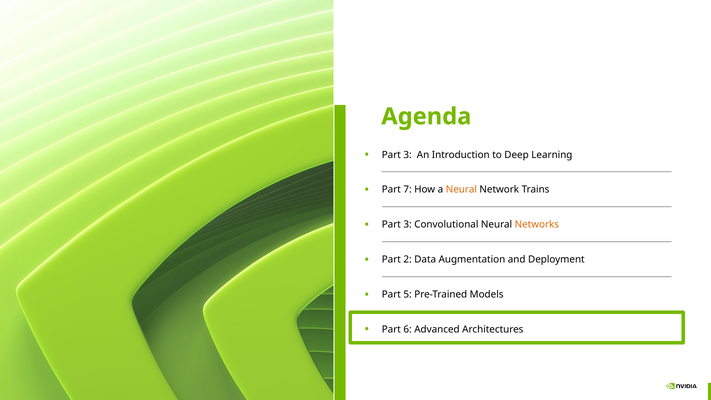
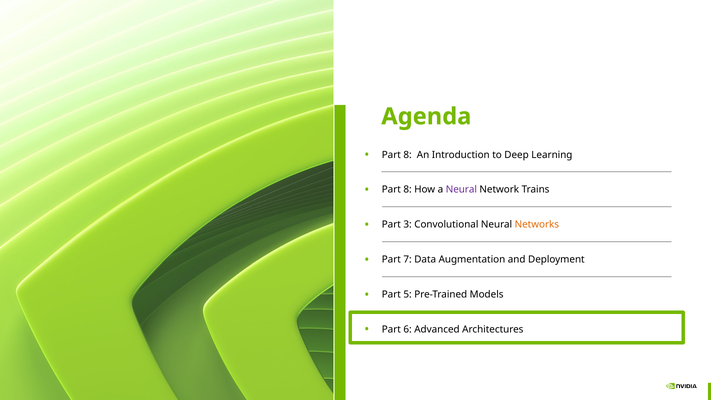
3 at (408, 155): 3 -> 8
7 at (408, 190): 7 -> 8
Neural at (461, 190) colour: orange -> purple
2: 2 -> 7
